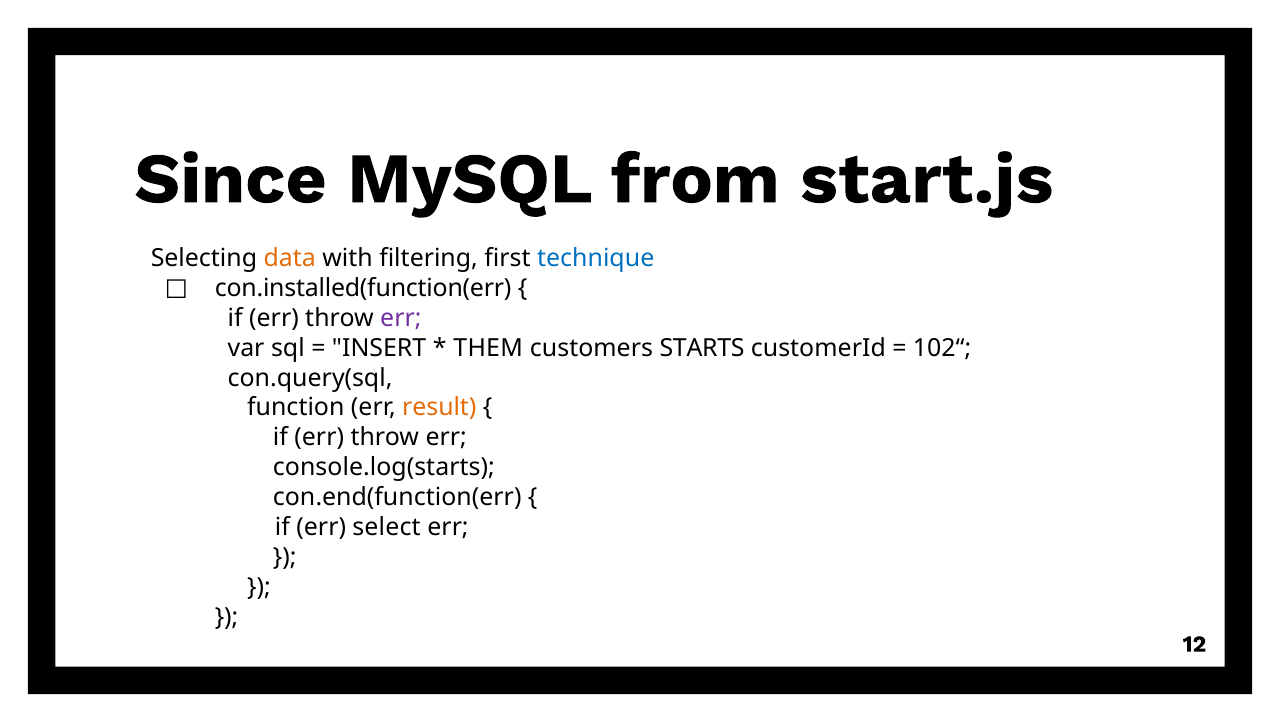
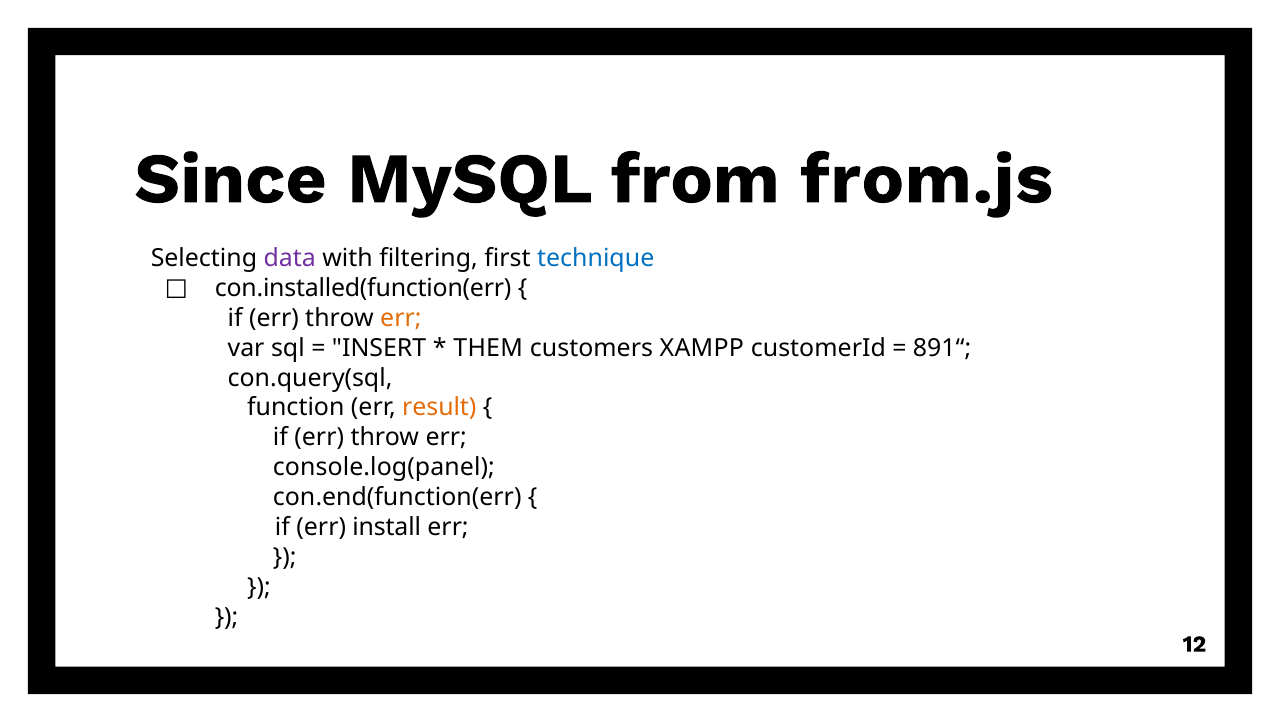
start.js: start.js -> from.js
data colour: orange -> purple
err at (401, 318) colour: purple -> orange
STARTS: STARTS -> XAMPP
102“: 102“ -> 891“
console.log(starts: console.log(starts -> console.log(panel
select: select -> install
